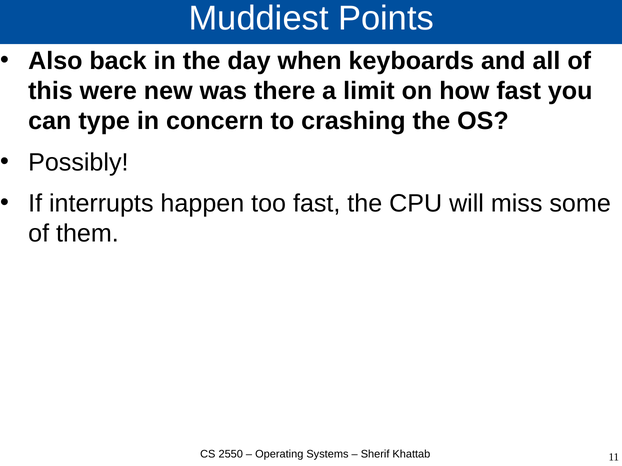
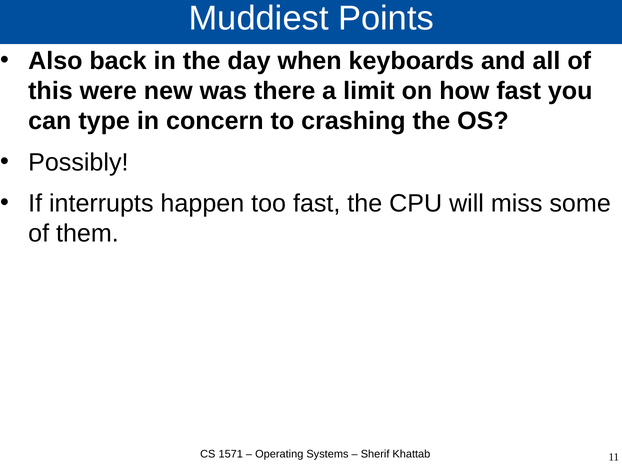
2550: 2550 -> 1571
